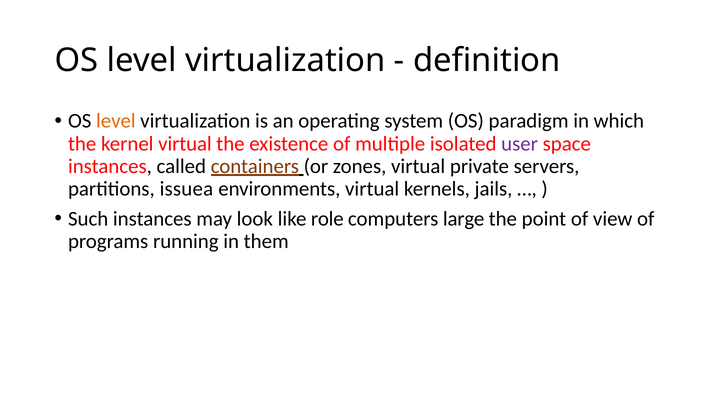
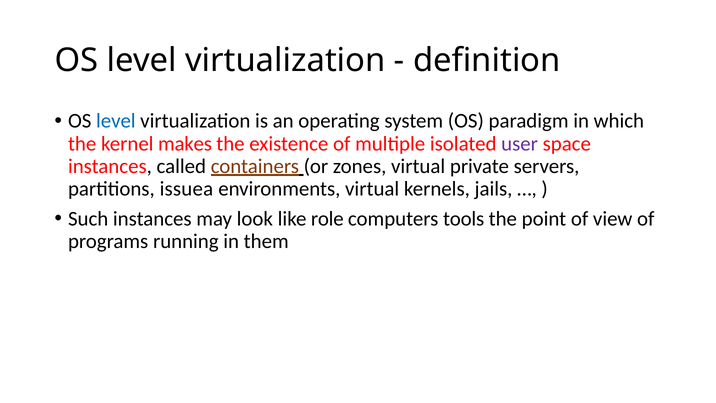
level at (116, 121) colour: orange -> blue
kernel virtual: virtual -> makes
large: large -> tools
